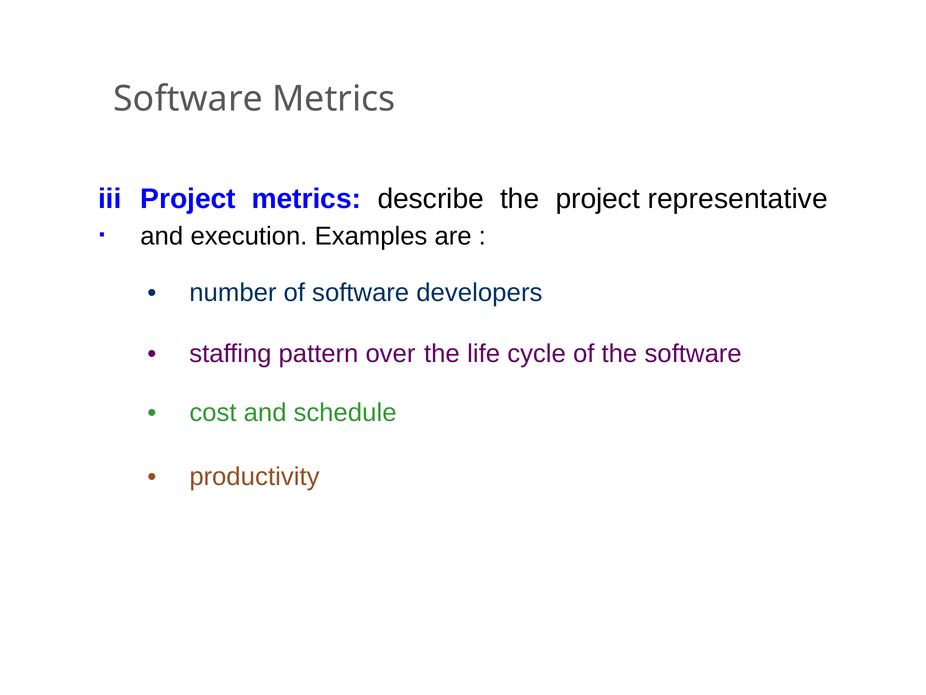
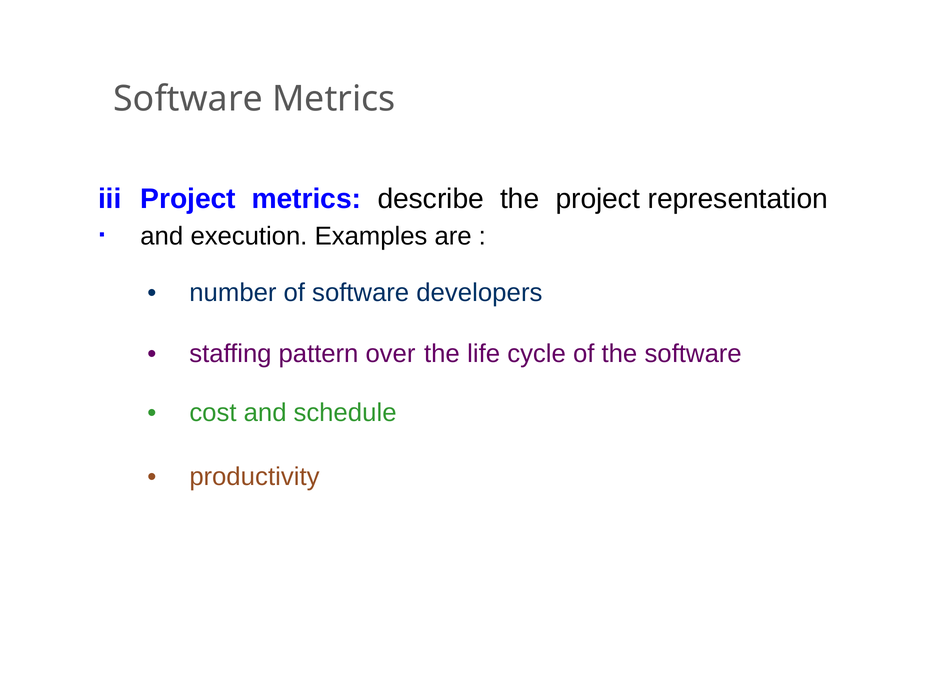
representative: representative -> representation
